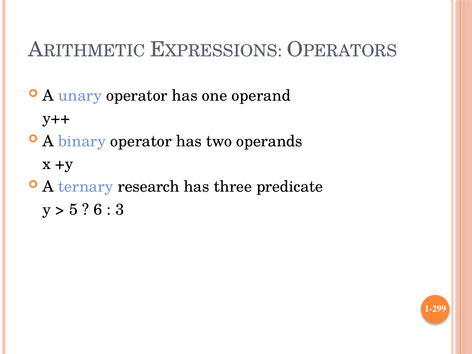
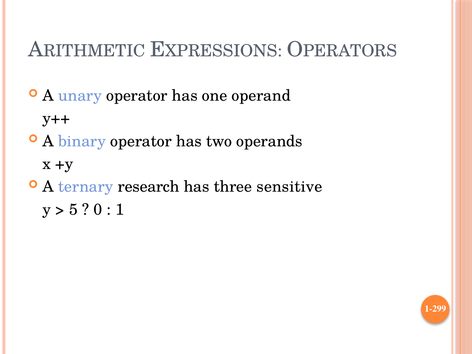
predicate: predicate -> sensitive
6: 6 -> 0
3: 3 -> 1
